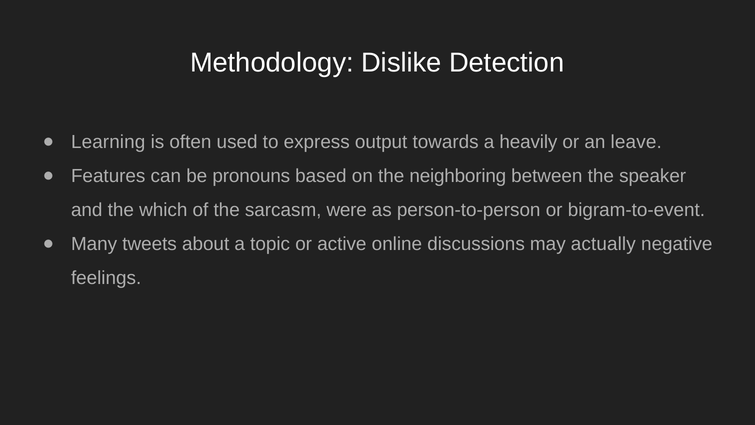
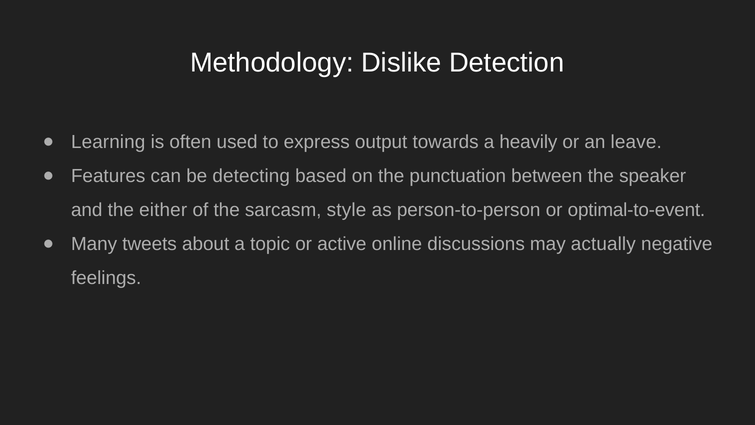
pronouns: pronouns -> detecting
neighboring: neighboring -> punctuation
which: which -> either
were: were -> style
bigram-to-event: bigram-to-event -> optimal-to-event
